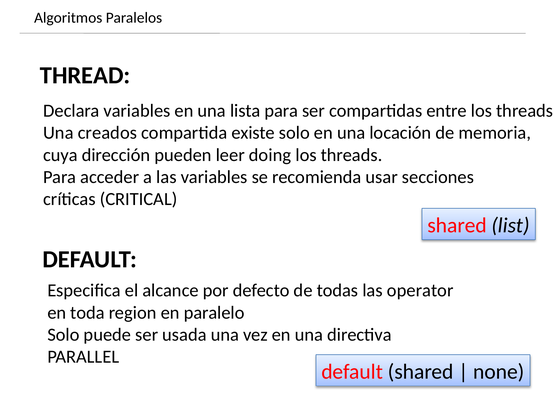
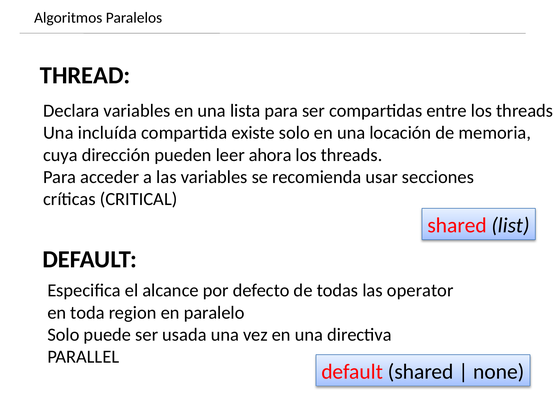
creados: creados -> incluída
doing: doing -> ahora
